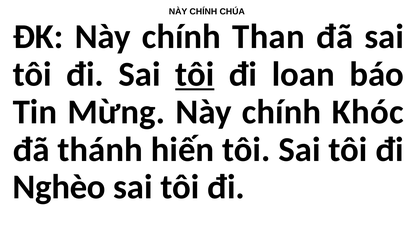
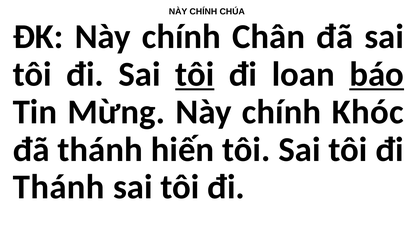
Than: Than -> Chân
báo underline: none -> present
Nghèo at (59, 187): Nghèo -> Thánh
